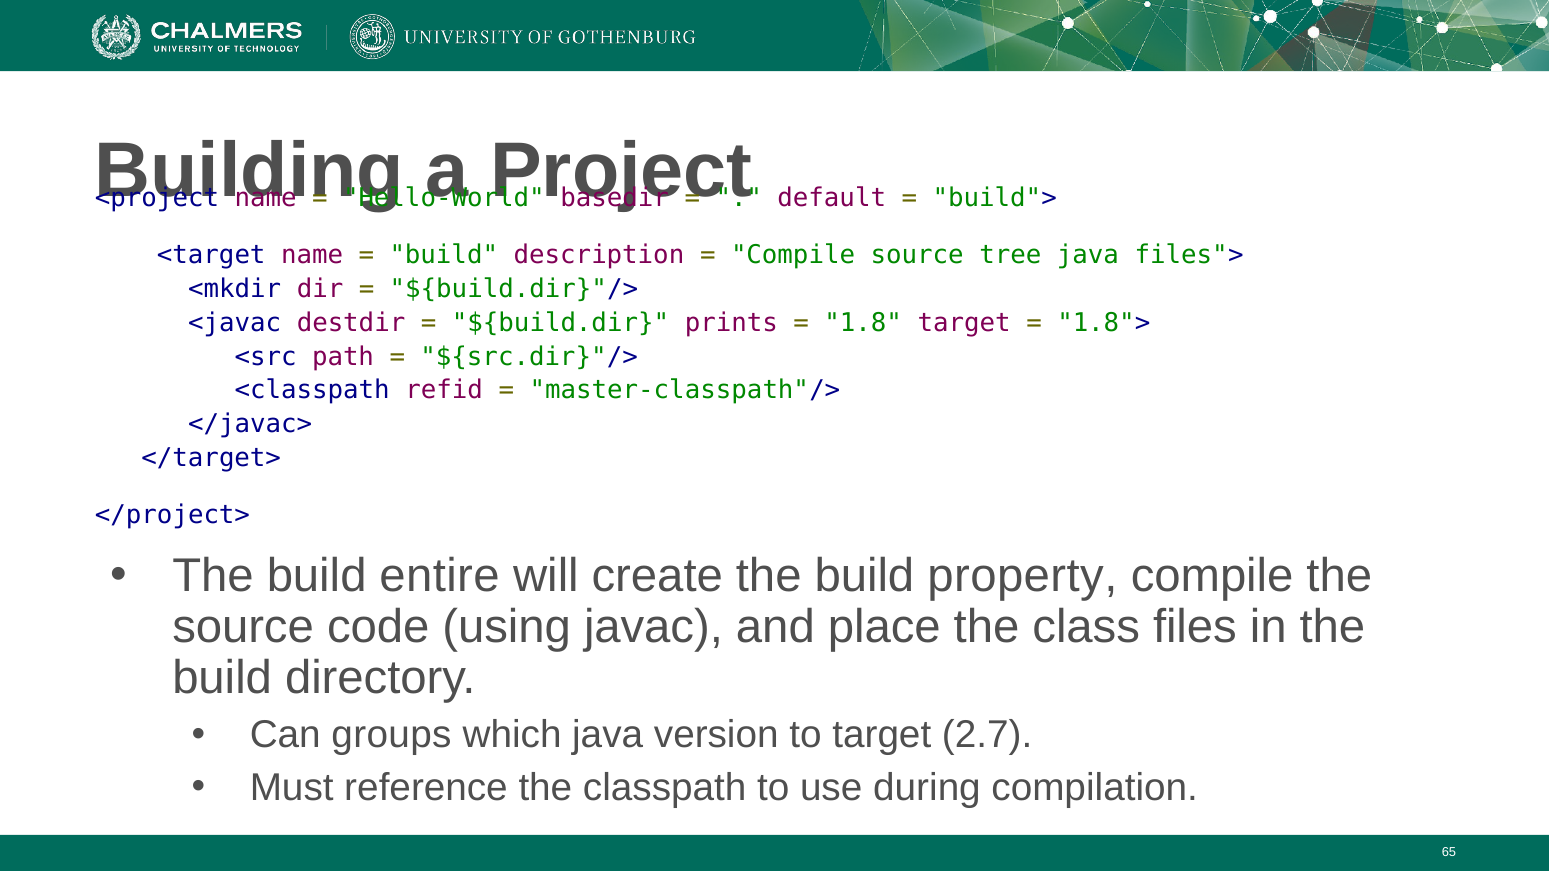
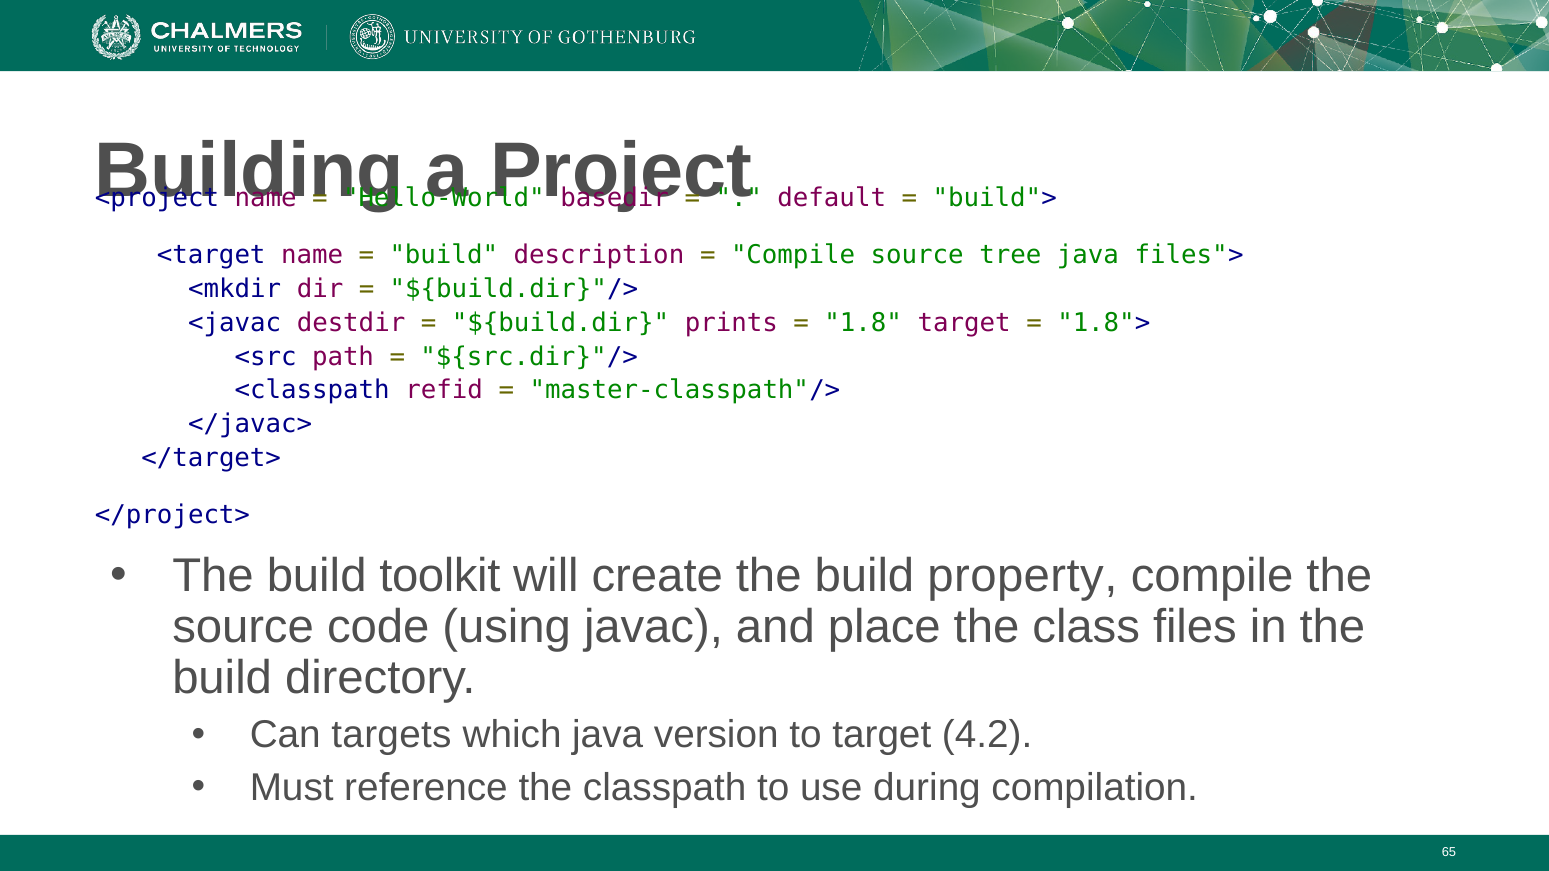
entire: entire -> toolkit
groups: groups -> targets
2.7: 2.7 -> 4.2
